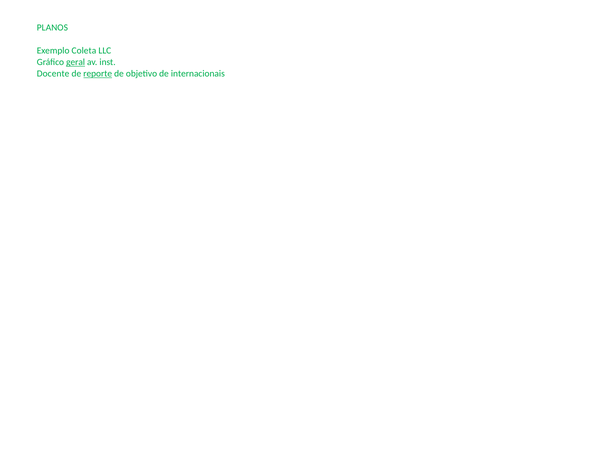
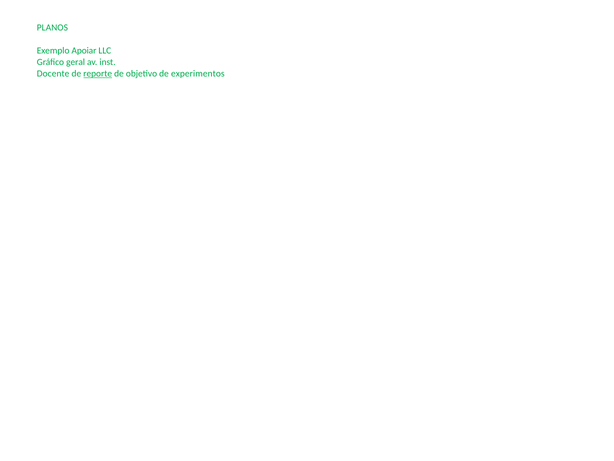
Coleta: Coleta -> Apoiar
geral underline: present -> none
internacionais: internacionais -> experimentos
